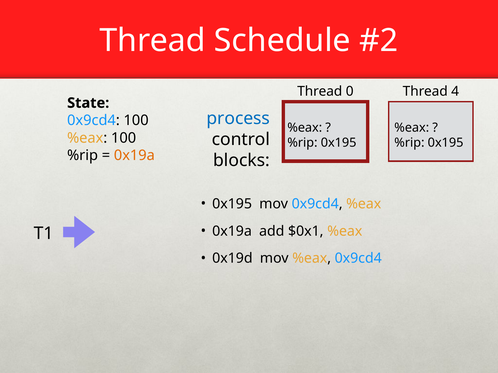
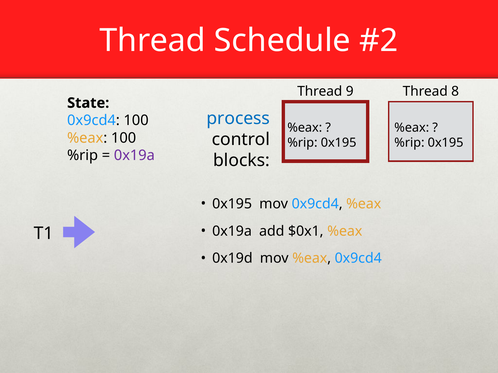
0: 0 -> 9
4: 4 -> 8
0x19a at (134, 156) colour: orange -> purple
